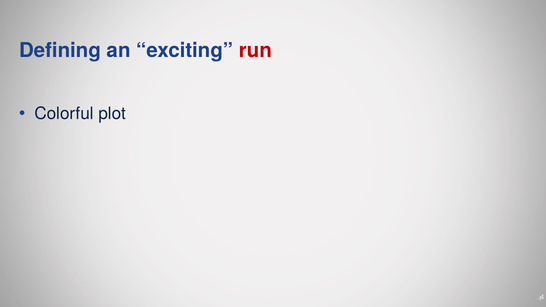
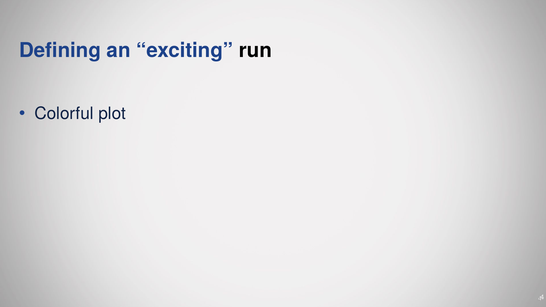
run colour: red -> black
